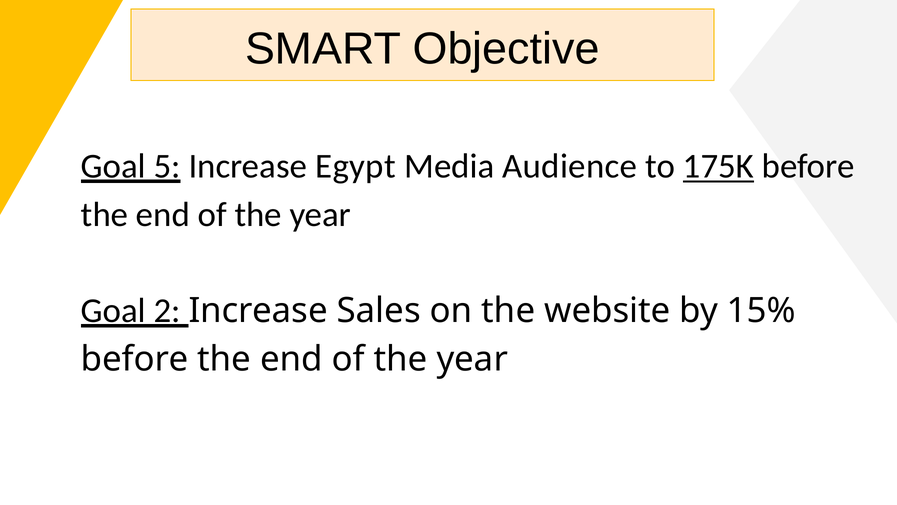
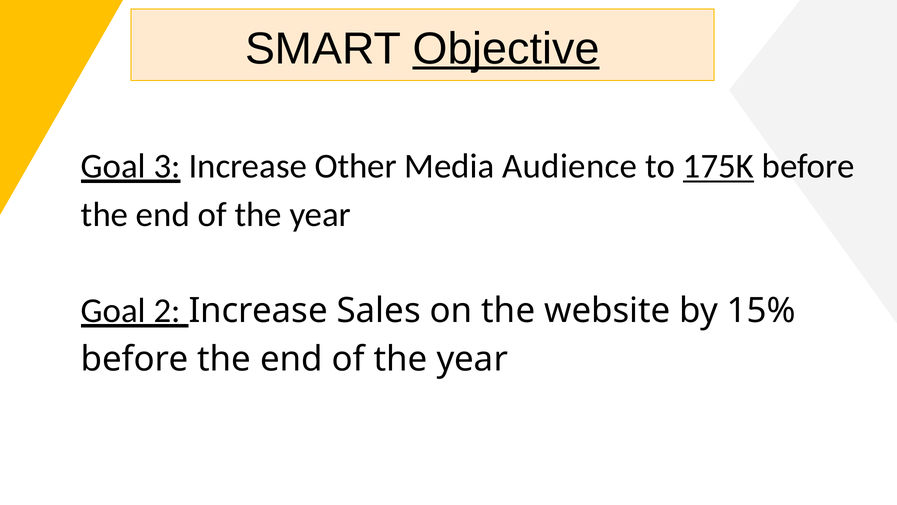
Objective underline: none -> present
5: 5 -> 3
Egypt: Egypt -> Other
